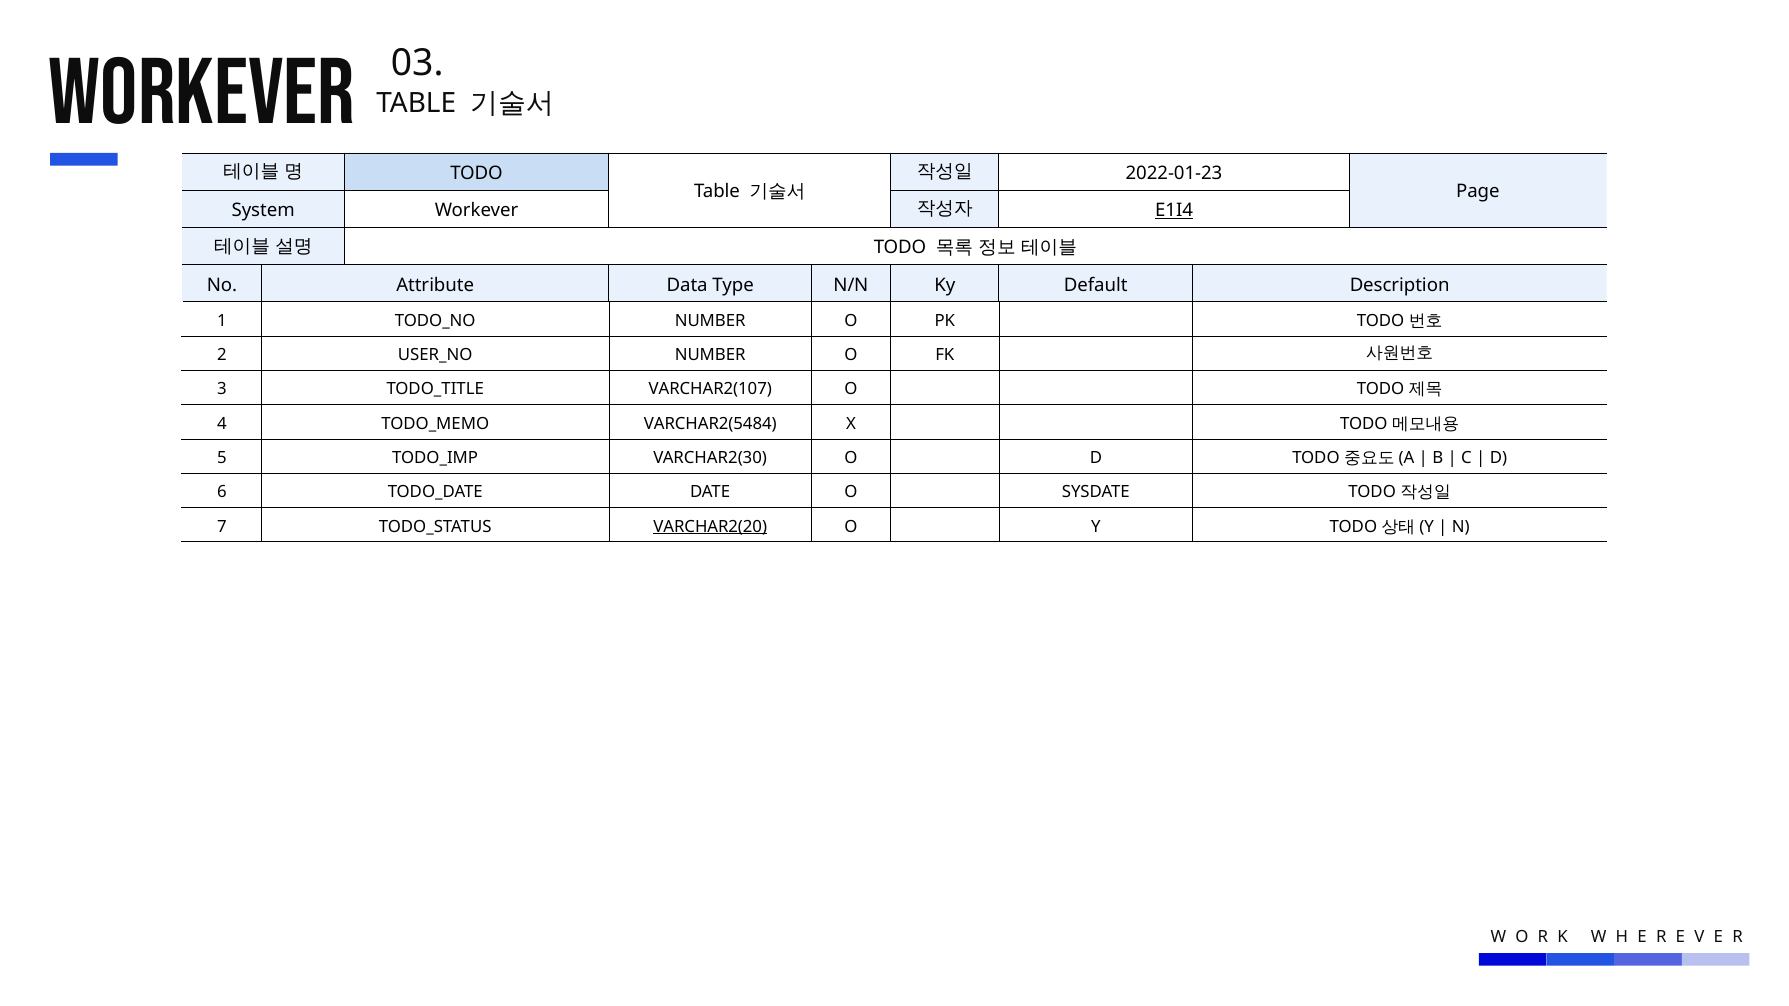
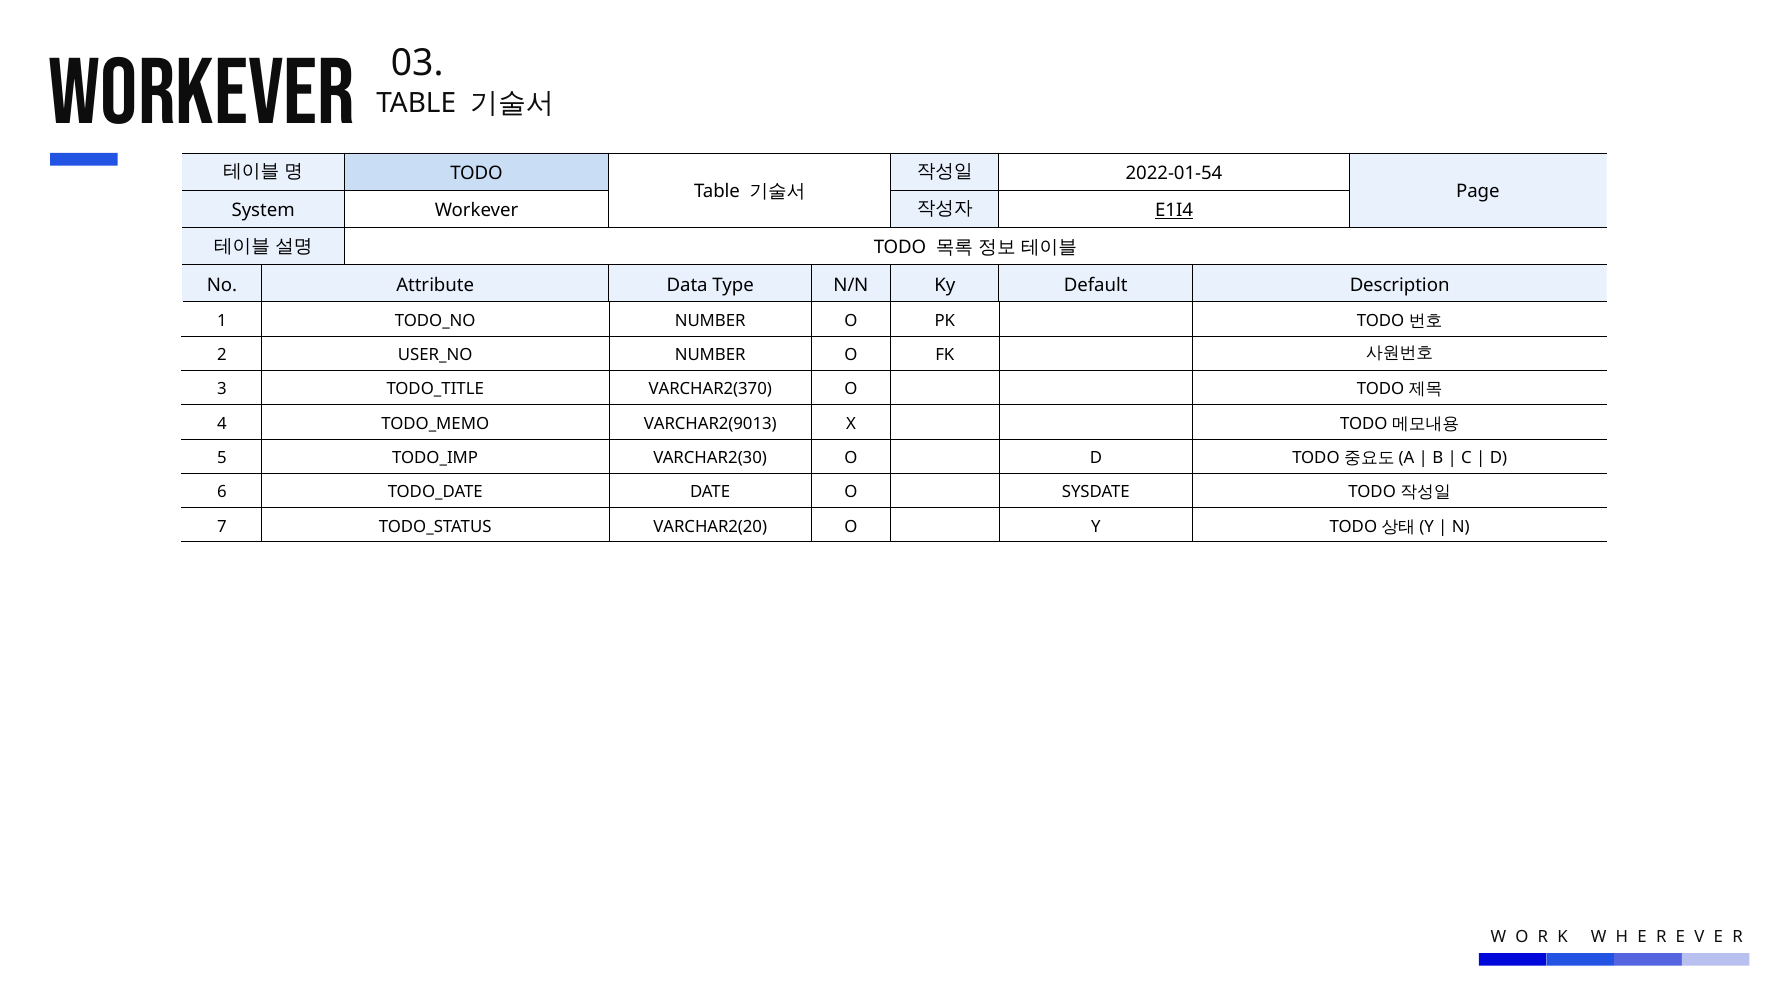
2022-01-23: 2022-01-23 -> 2022-01-54
VARCHAR2(107: VARCHAR2(107 -> VARCHAR2(370
VARCHAR2(5484: VARCHAR2(5484 -> VARCHAR2(9013
VARCHAR2(20 underline: present -> none
